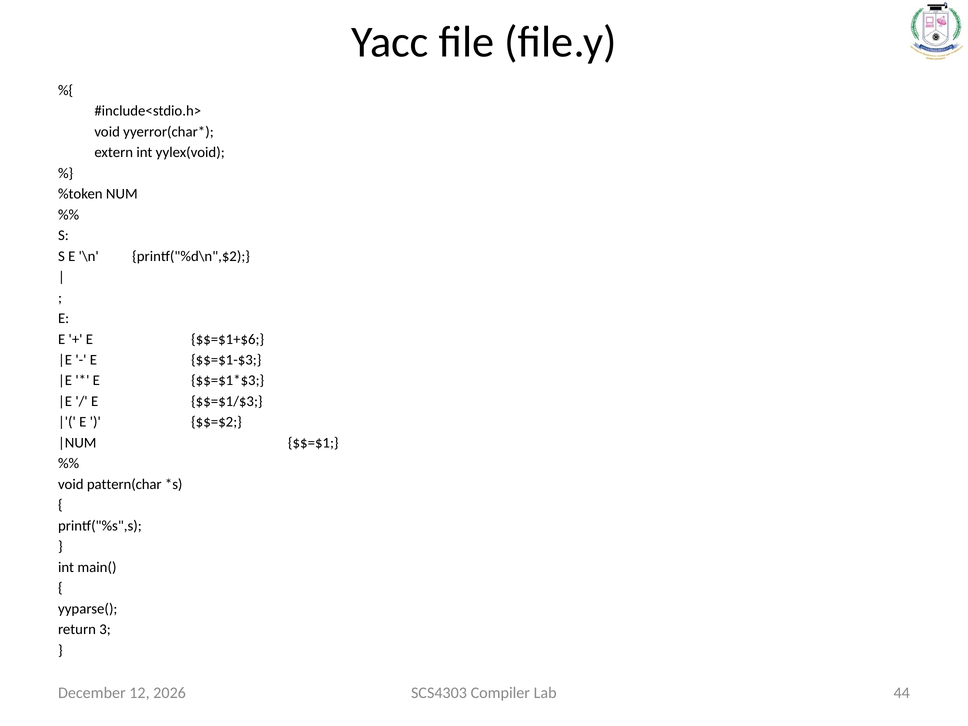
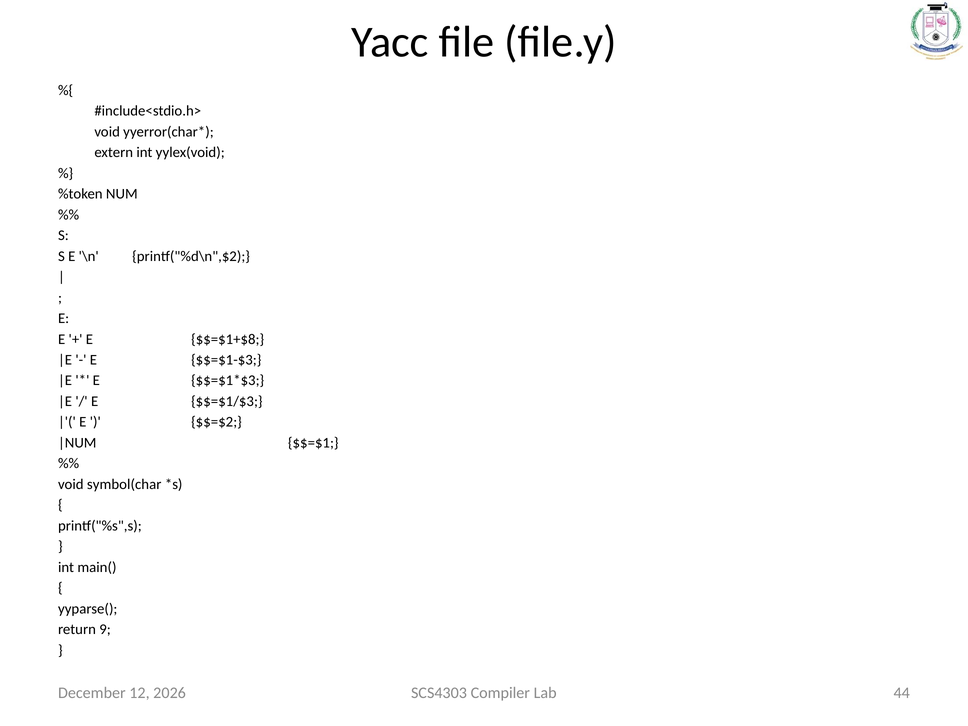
$$=$1+$6: $$=$1+$6 -> $$=$1+$8
pattern(char: pattern(char -> symbol(char
3: 3 -> 9
